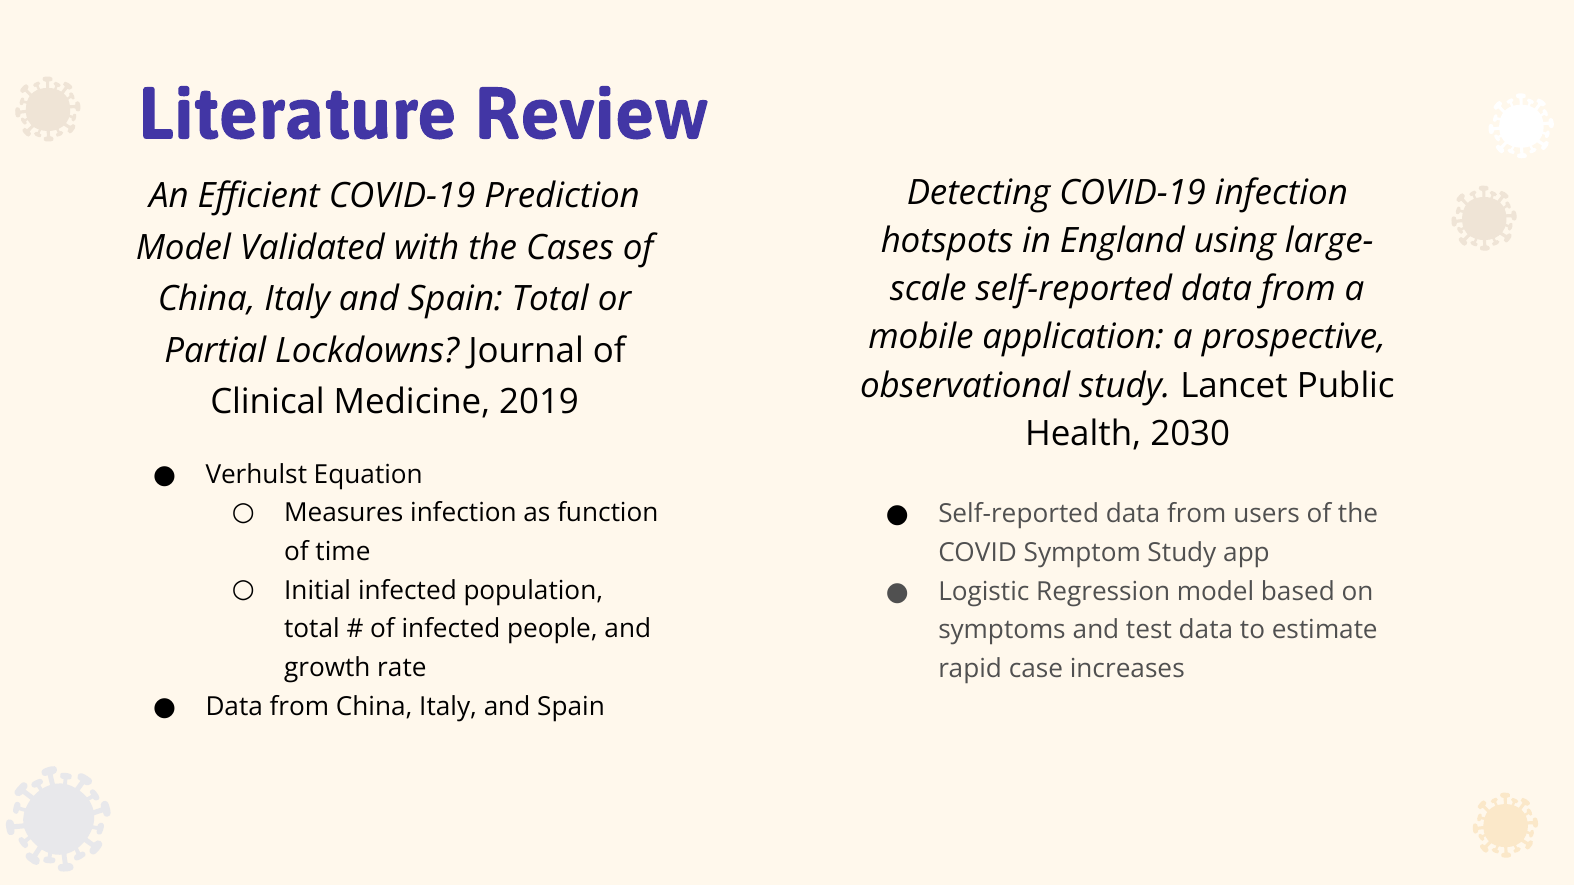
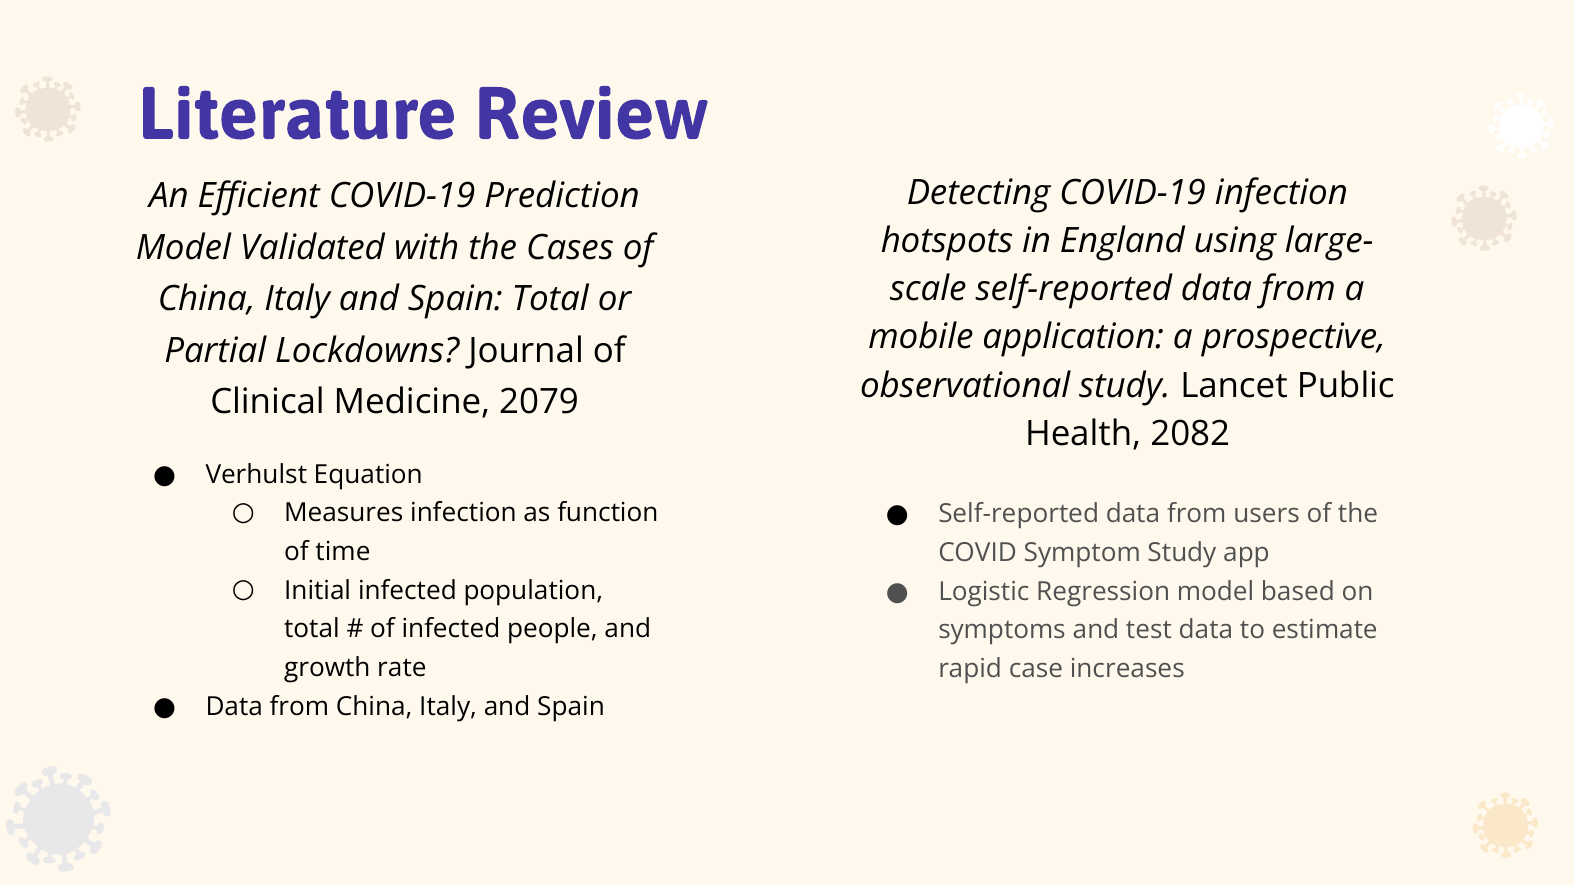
2019: 2019 -> 2079
2030: 2030 -> 2082
